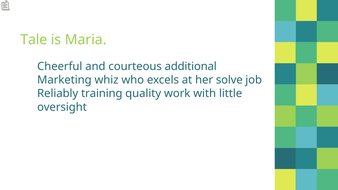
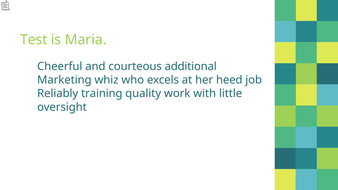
Tale: Tale -> Test
solve: solve -> heed
